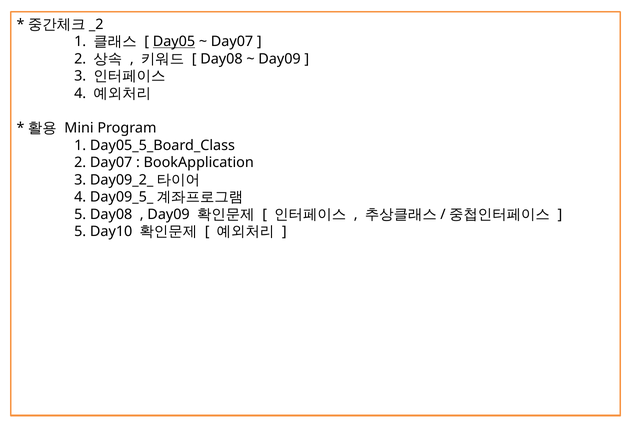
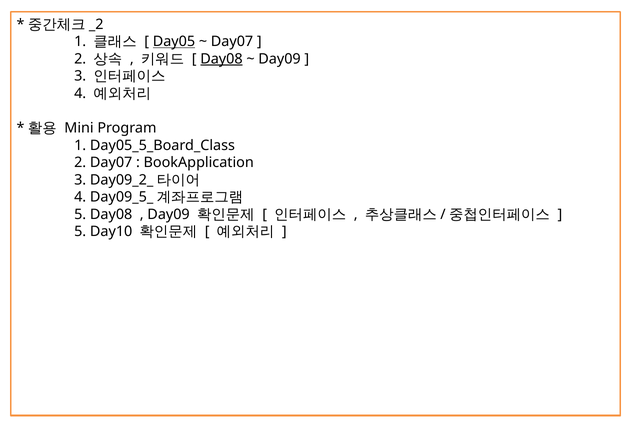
Day08 at (221, 59) underline: none -> present
